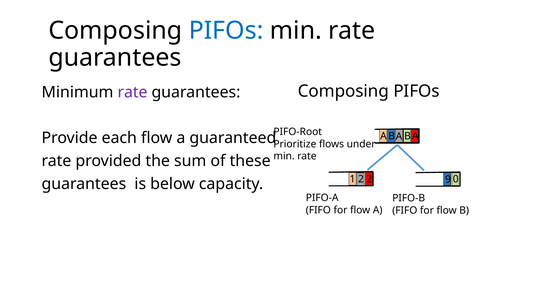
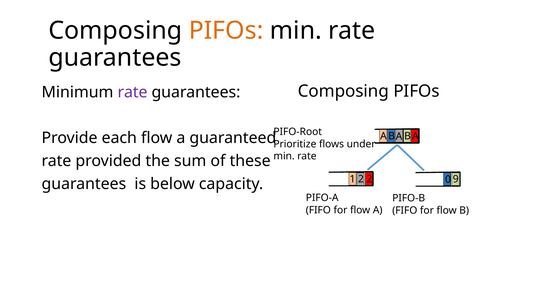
PIFOs at (226, 30) colour: blue -> orange
9: 9 -> 0
0: 0 -> 9
